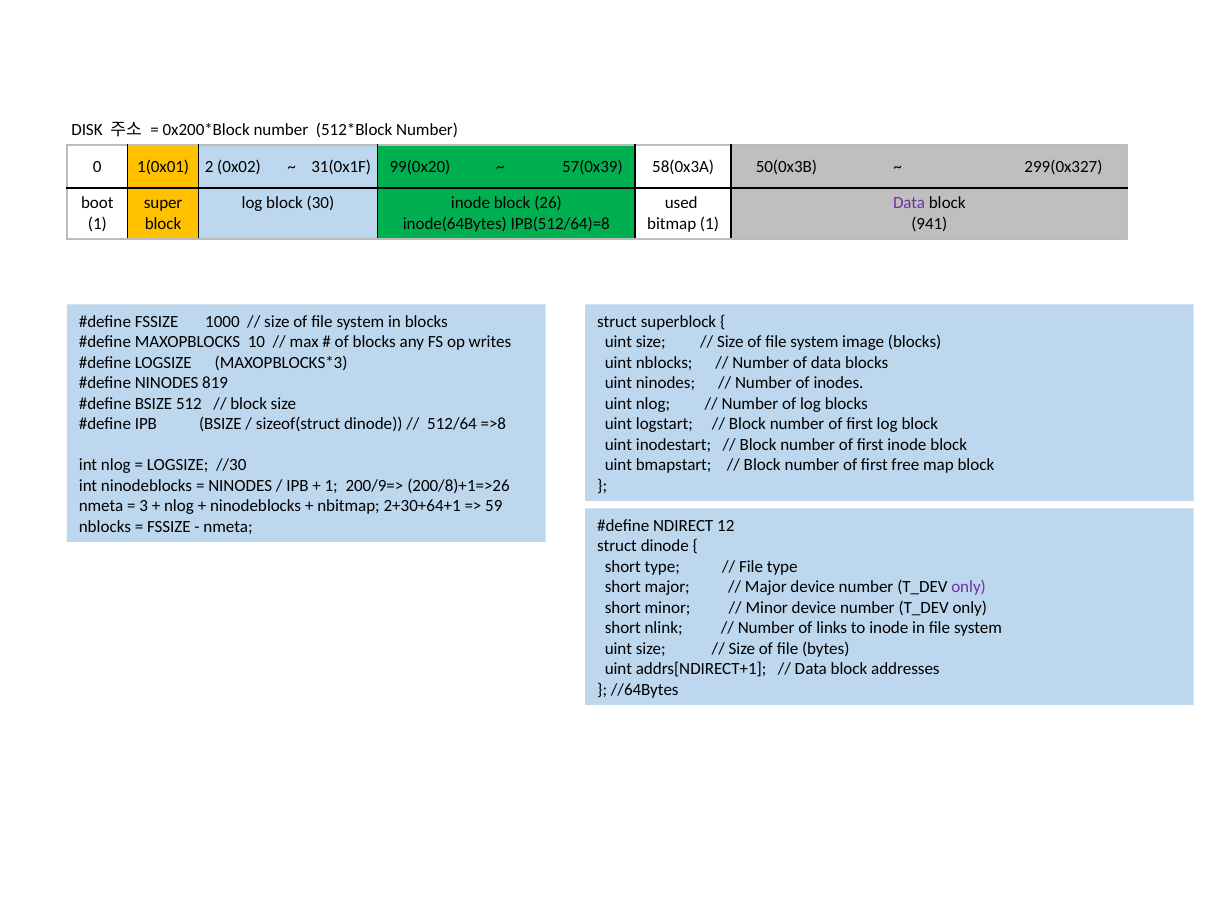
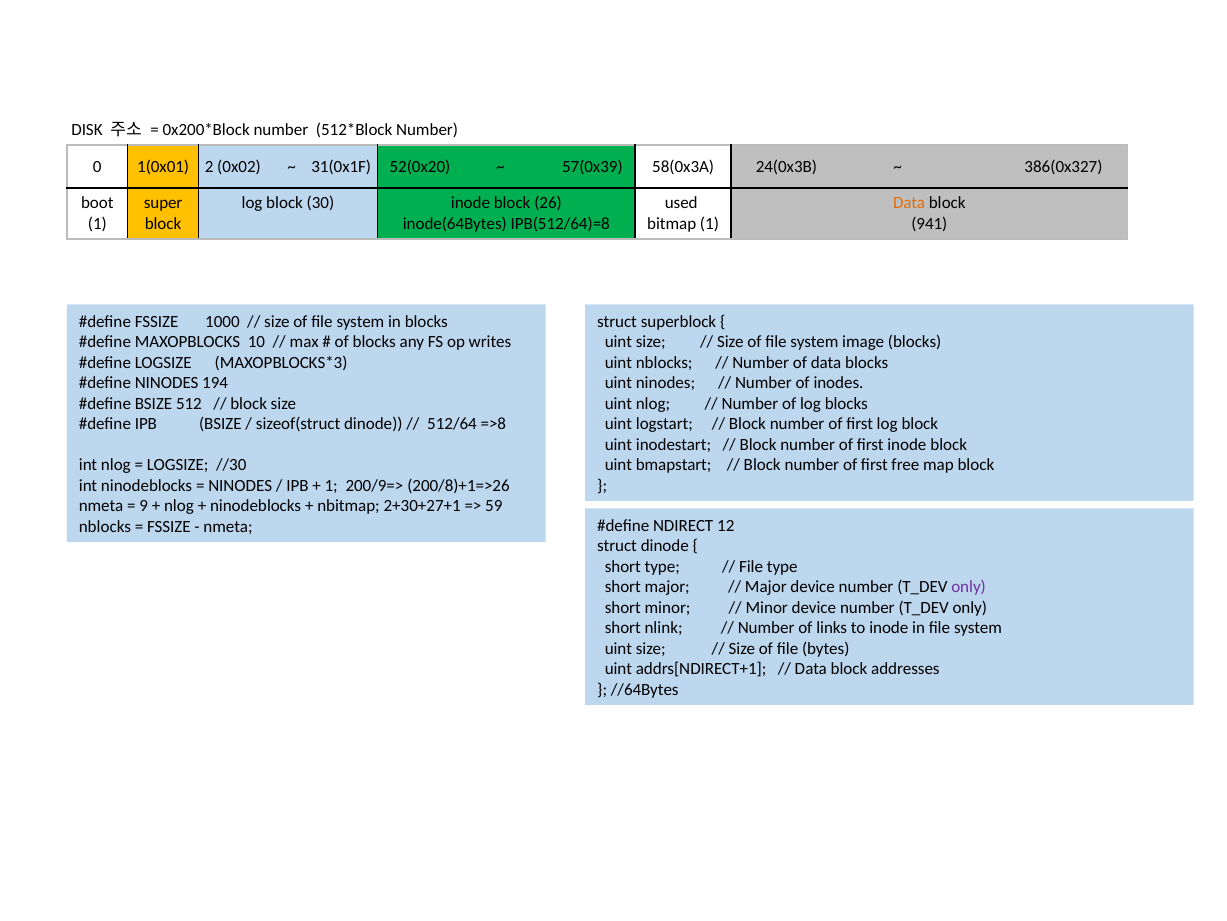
99(0x20: 99(0x20 -> 52(0x20
50(0x3B: 50(0x3B -> 24(0x3B
299(0x327: 299(0x327 -> 386(0x327
Data at (909, 203) colour: purple -> orange
819: 819 -> 194
3: 3 -> 9
2+30+64+1: 2+30+64+1 -> 2+30+27+1
